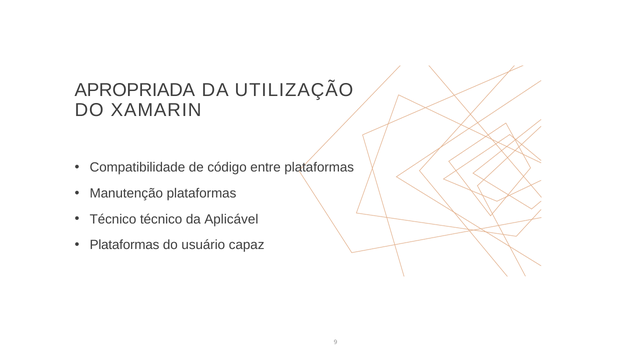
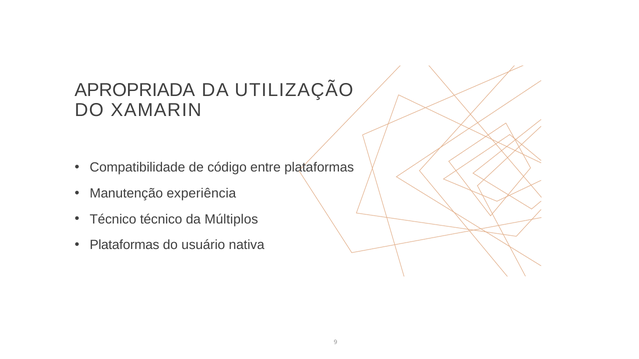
Manutenção plataformas: plataformas -> experiência
Aplicável: Aplicável -> Múltiplos
capaz: capaz -> nativa
